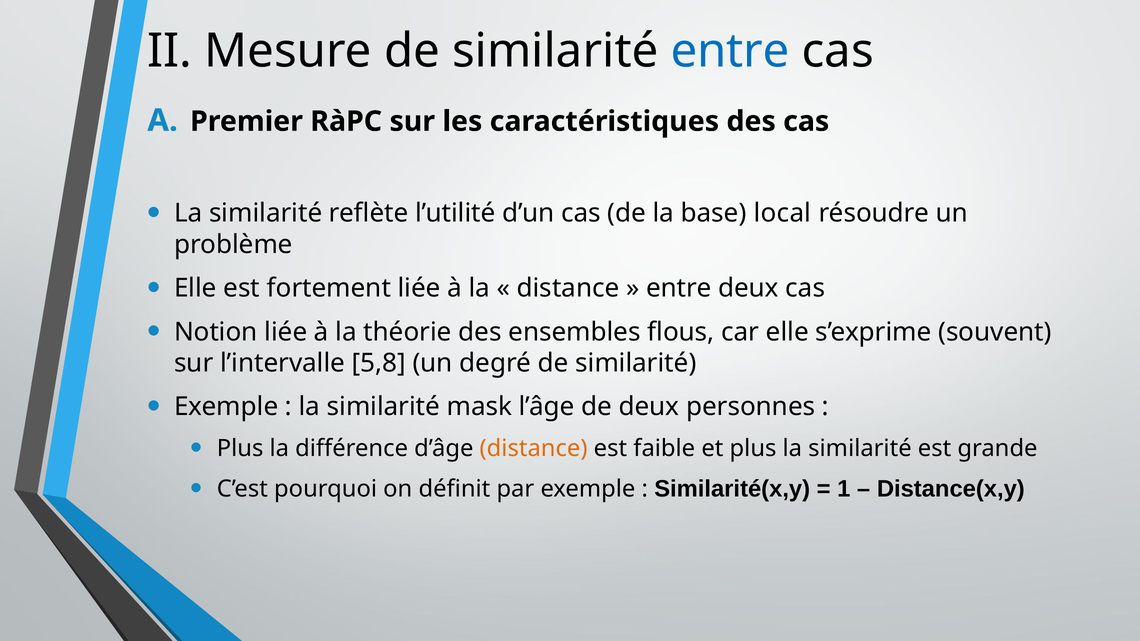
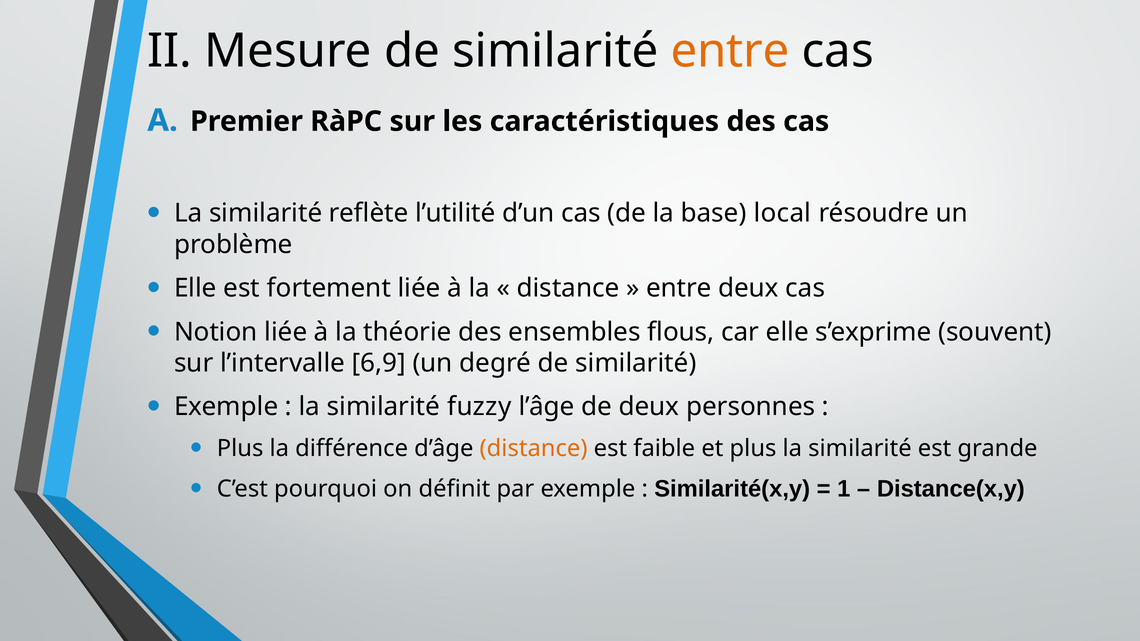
entre at (730, 51) colour: blue -> orange
5,8: 5,8 -> 6,9
mask: mask -> fuzzy
